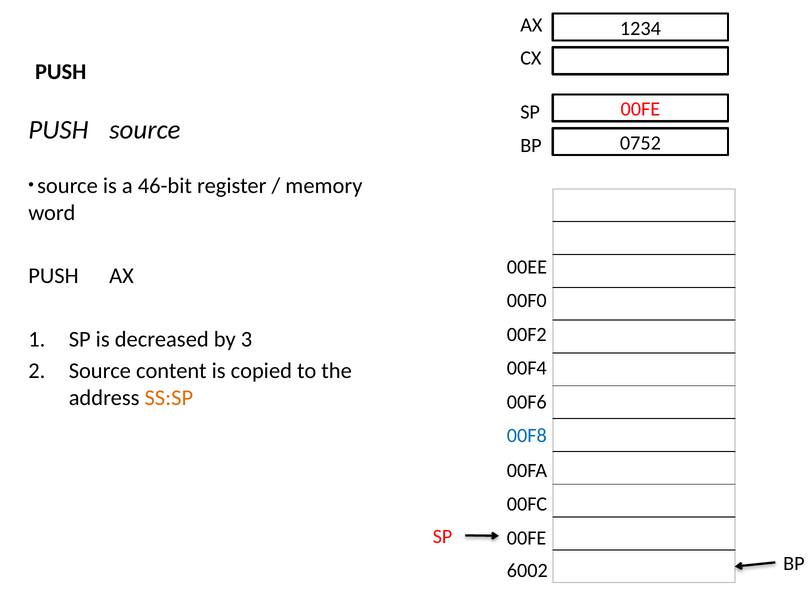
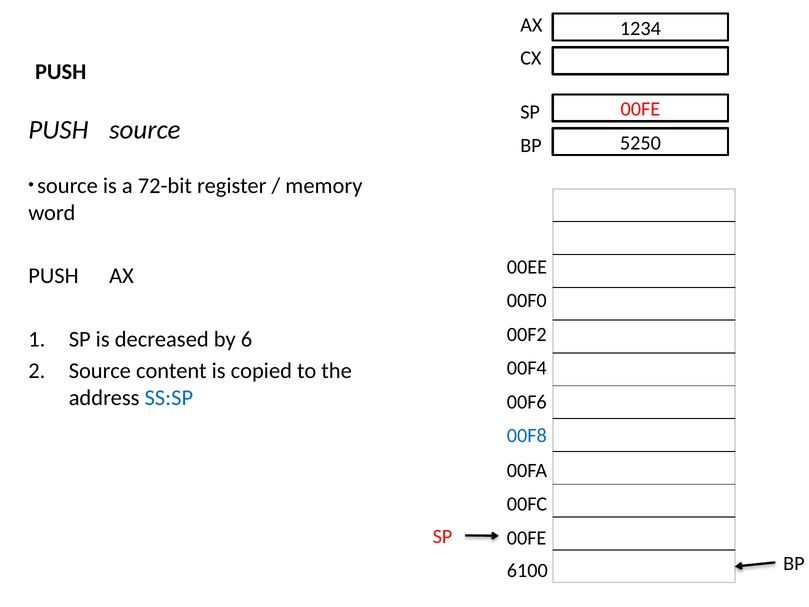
0752: 0752 -> 5250
46-bit: 46-bit -> 72-bit
3: 3 -> 6
SS:SP colour: orange -> blue
6002: 6002 -> 6100
